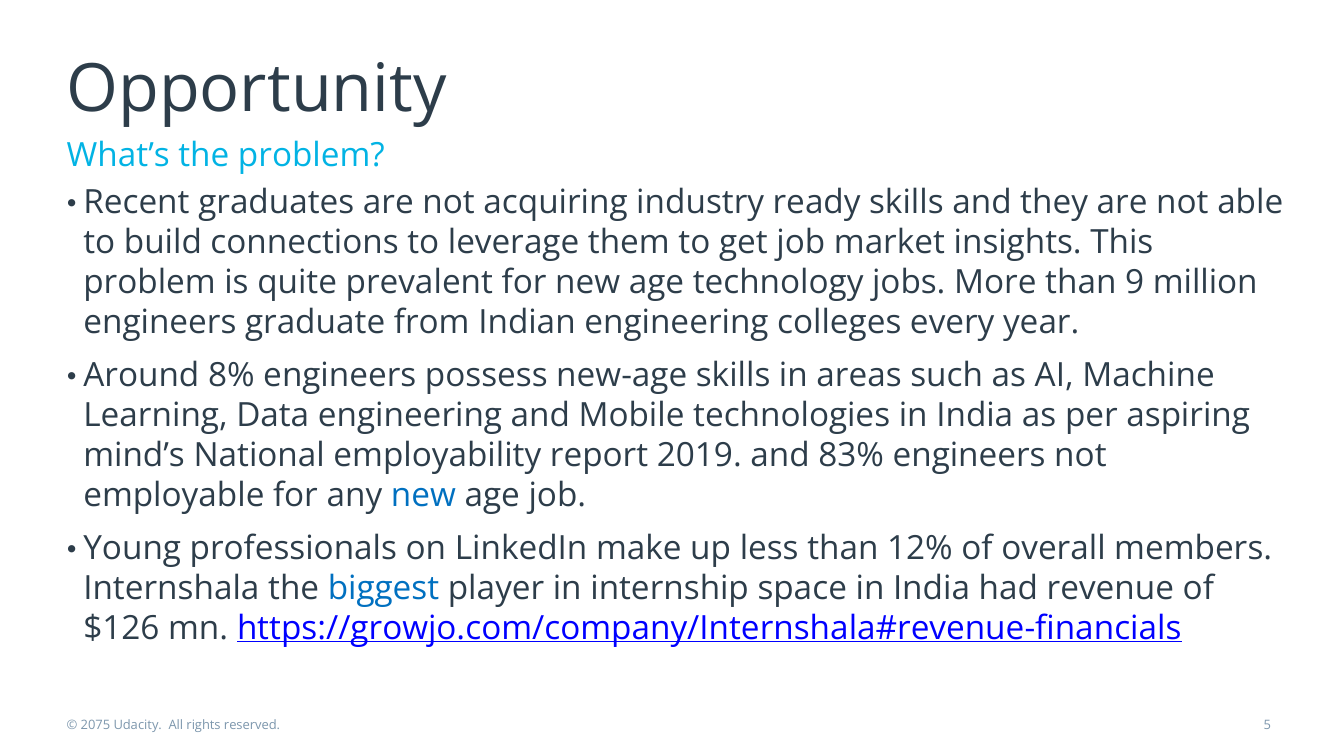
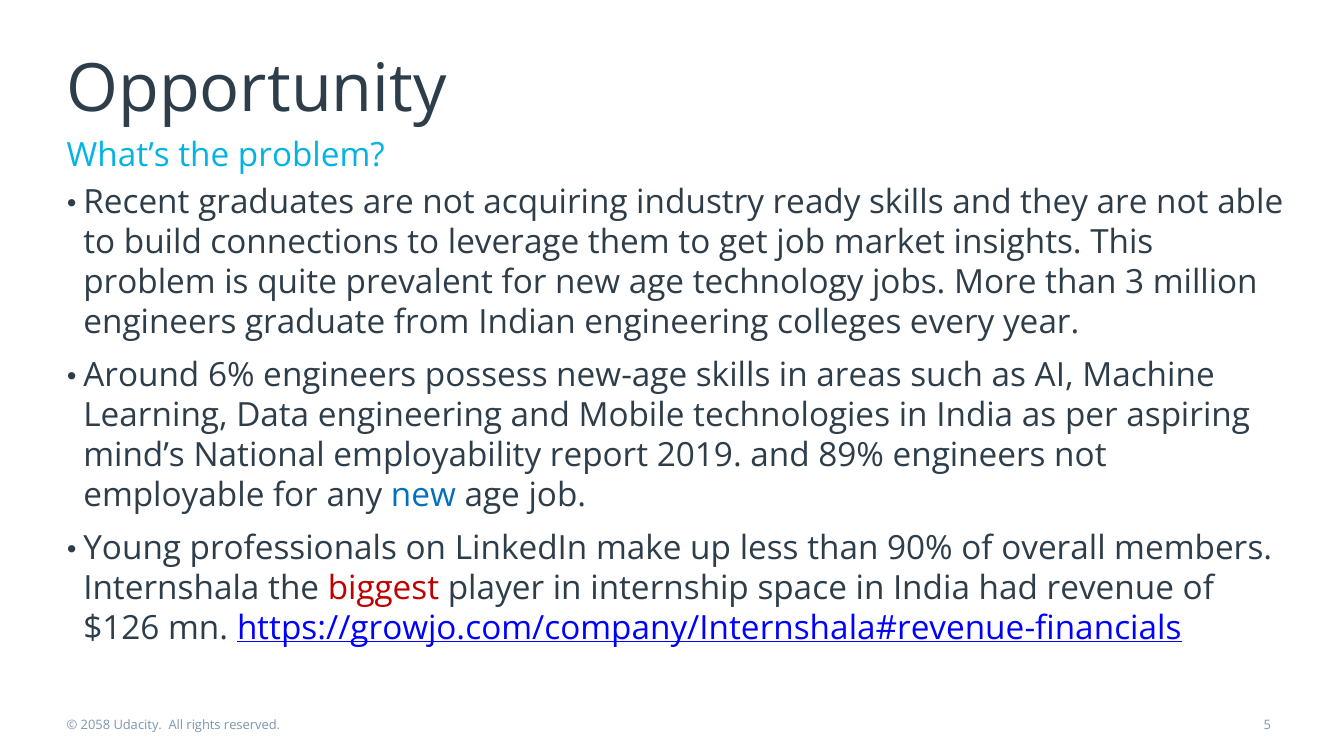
9: 9 -> 3
8%: 8% -> 6%
83%: 83% -> 89%
12%: 12% -> 90%
biggest colour: blue -> red
2075: 2075 -> 2058
